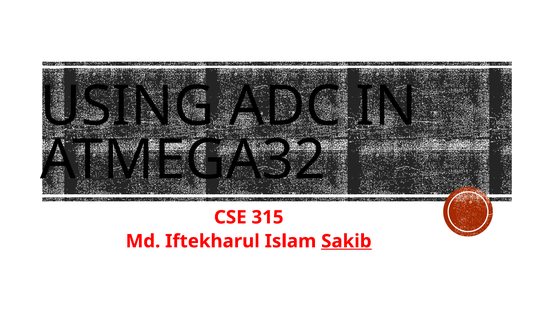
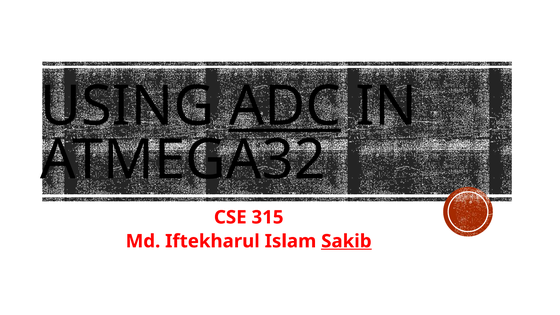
ADC underline: none -> present
